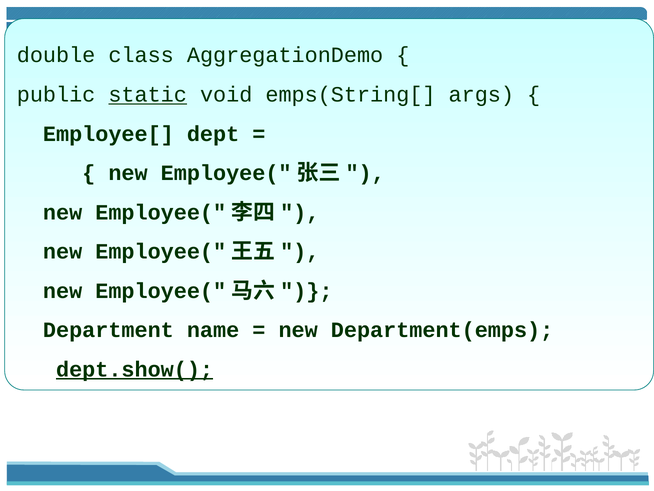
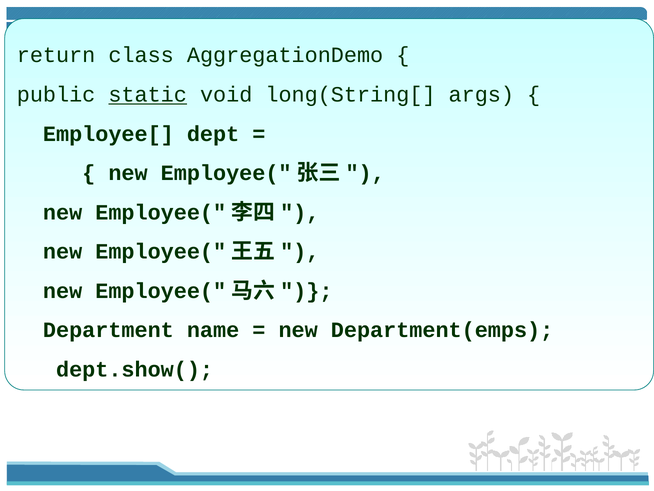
double: double -> return
emps(String[: emps(String[ -> long(String[
dept.show( underline: present -> none
